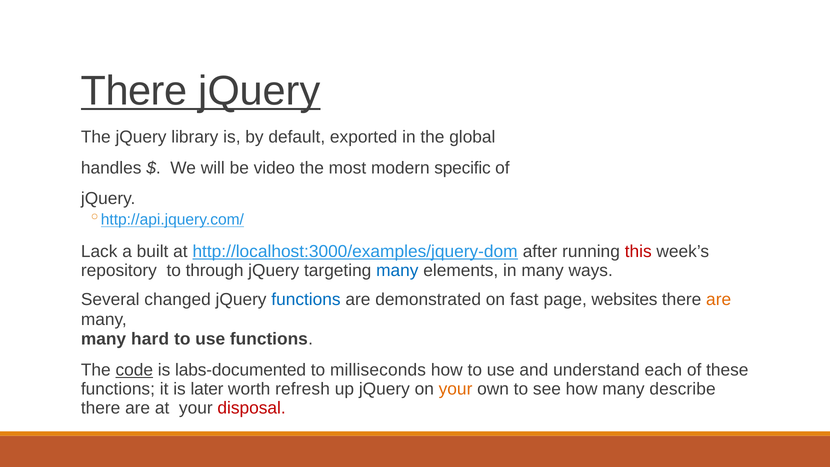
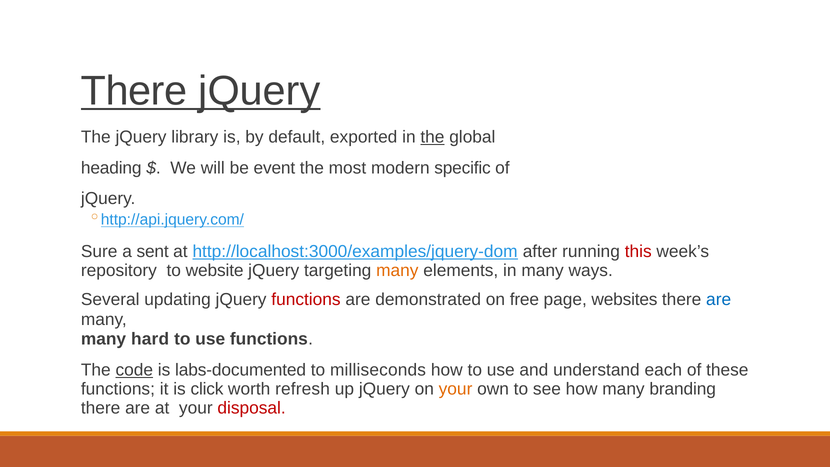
the at (432, 137) underline: none -> present
handles: handles -> heading
video: video -> event
Lack: Lack -> Sure
built: built -> sent
through: through -> website
many at (397, 270) colour: blue -> orange
changed: changed -> updating
functions at (306, 300) colour: blue -> red
fast: fast -> free
are at (719, 300) colour: orange -> blue
later: later -> click
describe: describe -> branding
